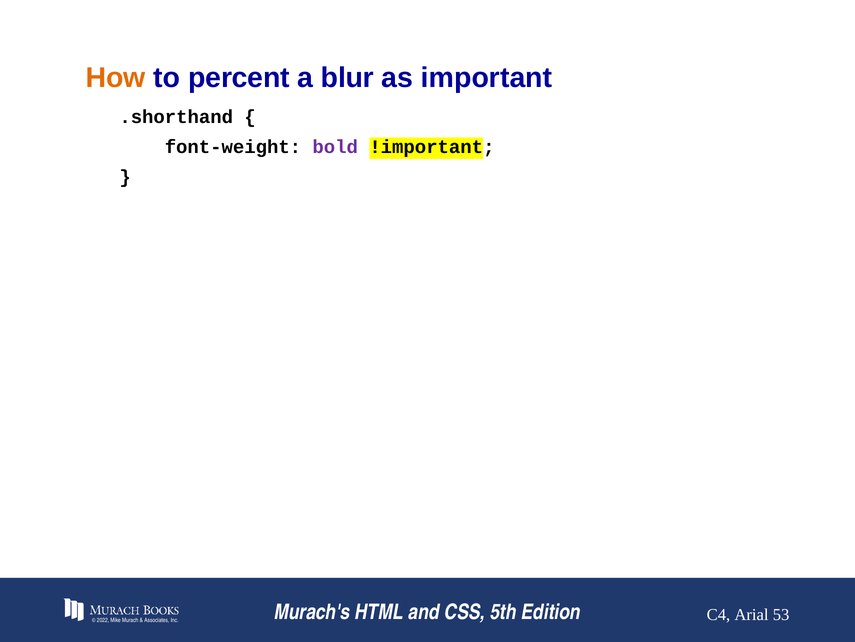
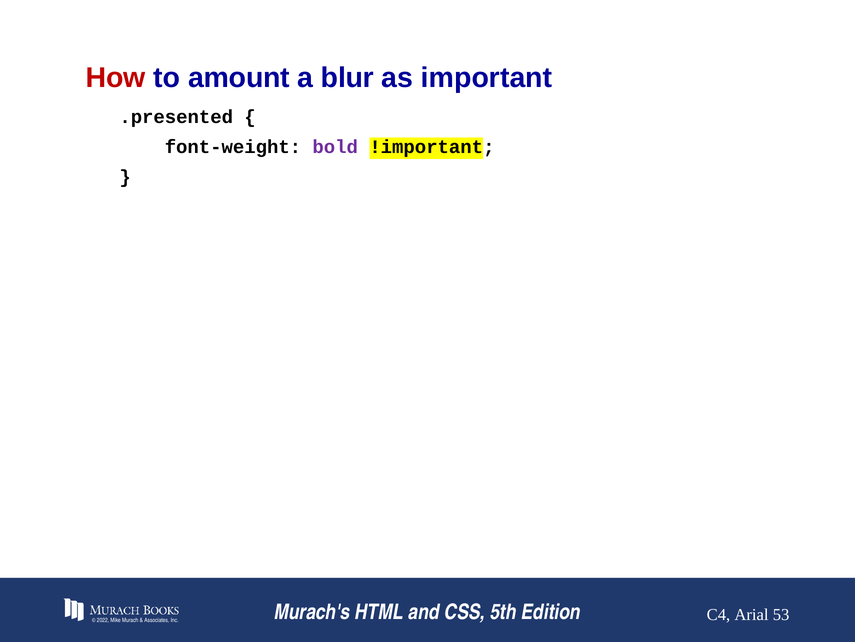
How colour: orange -> red
percent: percent -> amount
.shorthand: .shorthand -> .presented
